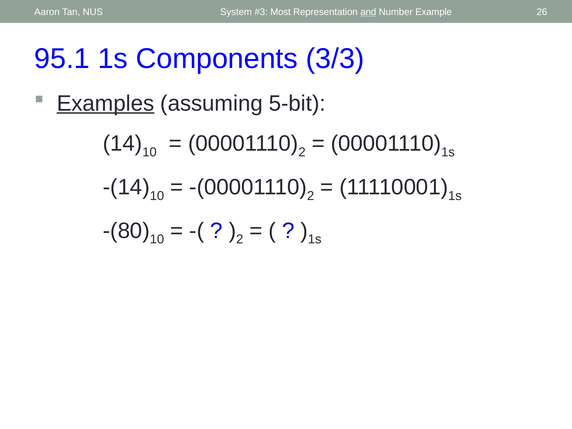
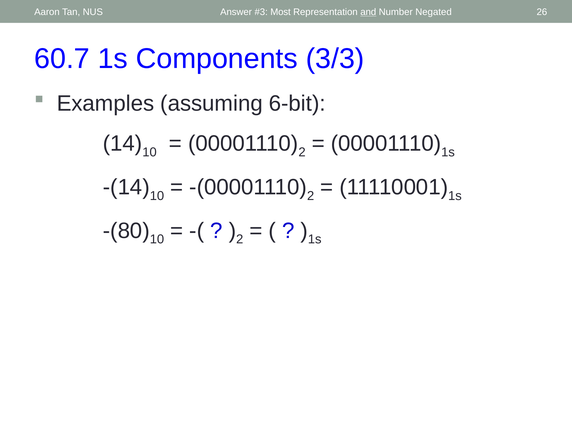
System: System -> Answer
Example: Example -> Negated
95.1: 95.1 -> 60.7
Examples underline: present -> none
5-bit: 5-bit -> 6-bit
